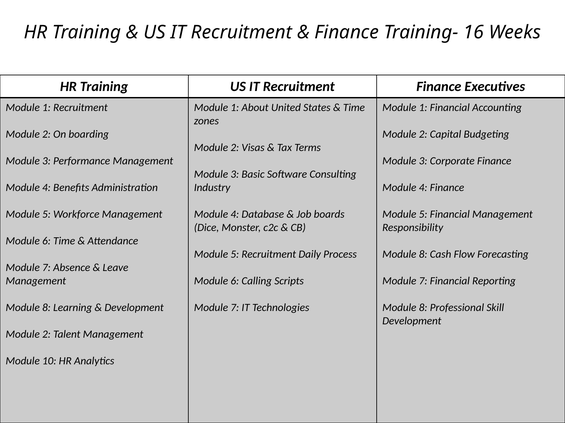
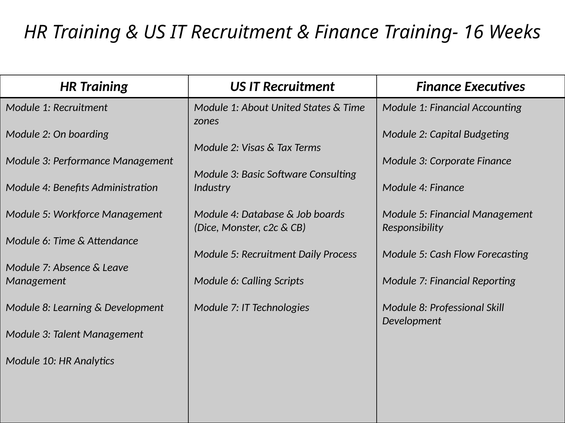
8 at (423, 255): 8 -> 5
2 at (46, 335): 2 -> 3
